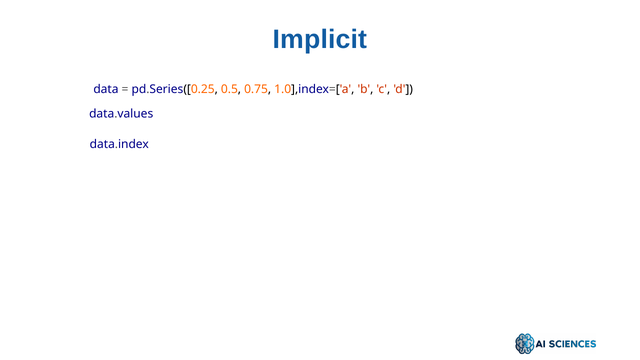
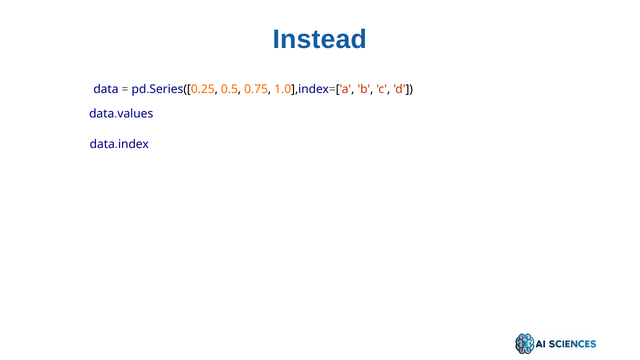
Implicit: Implicit -> Instead
